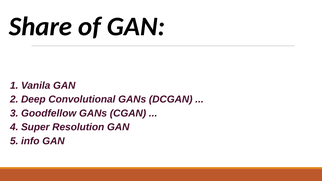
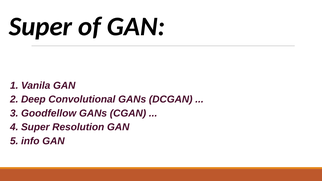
Share at (41, 27): Share -> Super
